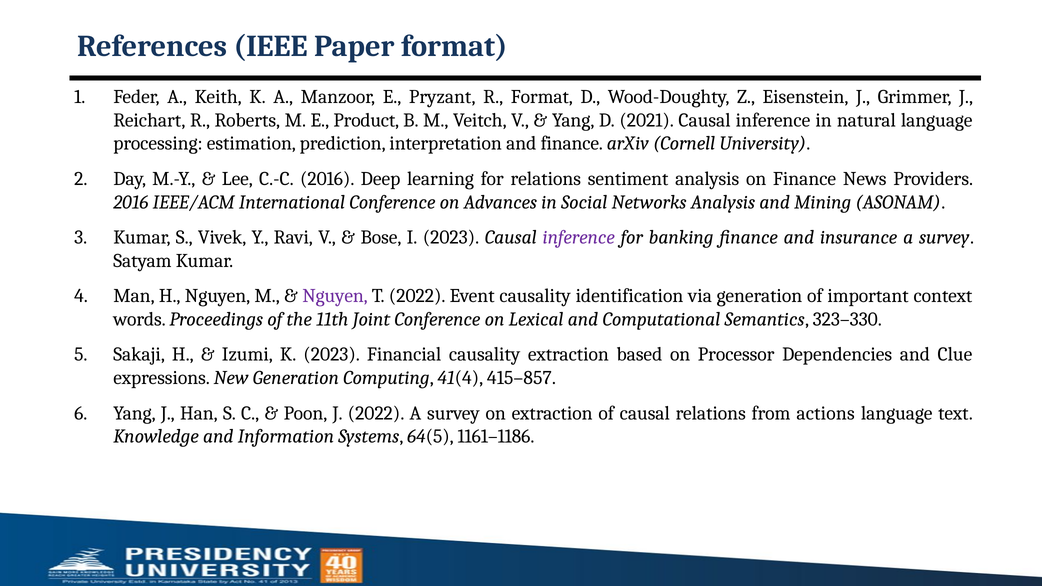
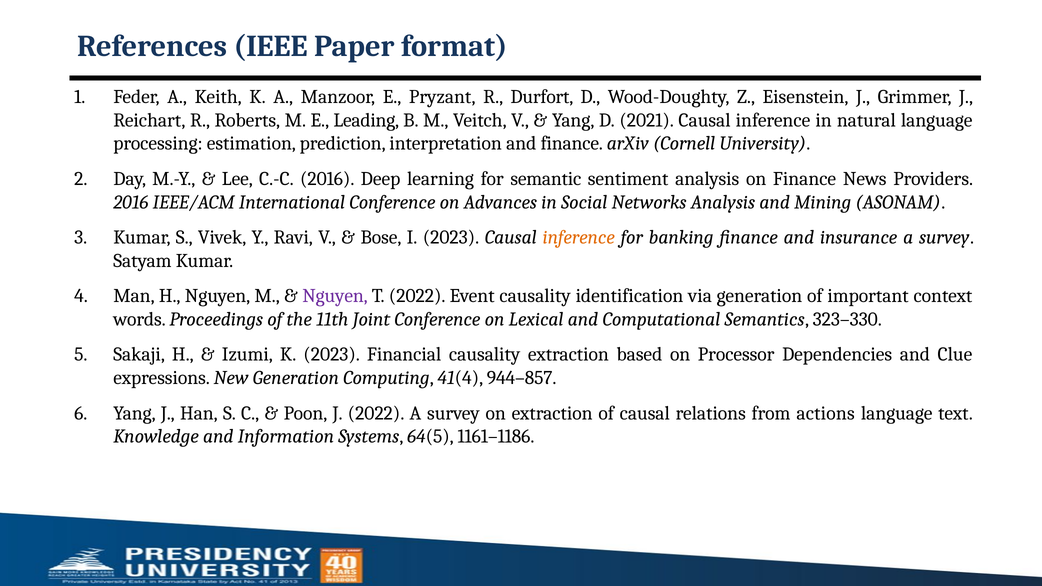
R Format: Format -> Durfort
Product: Product -> Leading
for relations: relations -> semantic
inference at (579, 237) colour: purple -> orange
415–857: 415–857 -> 944–857
